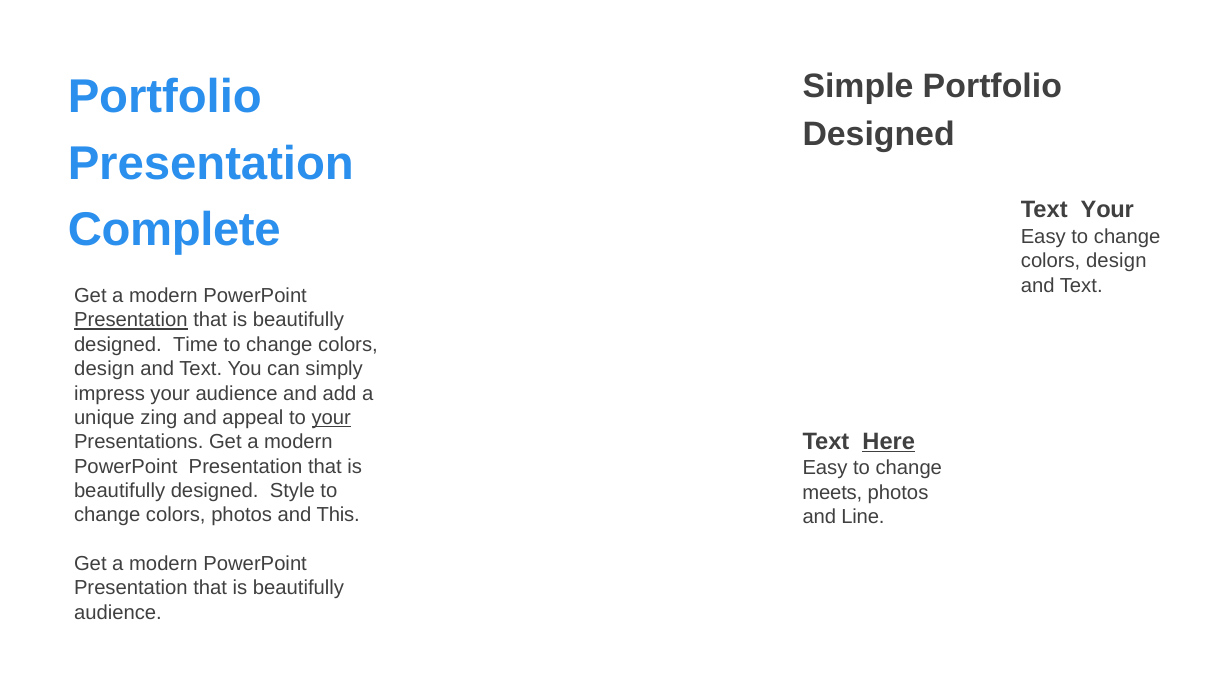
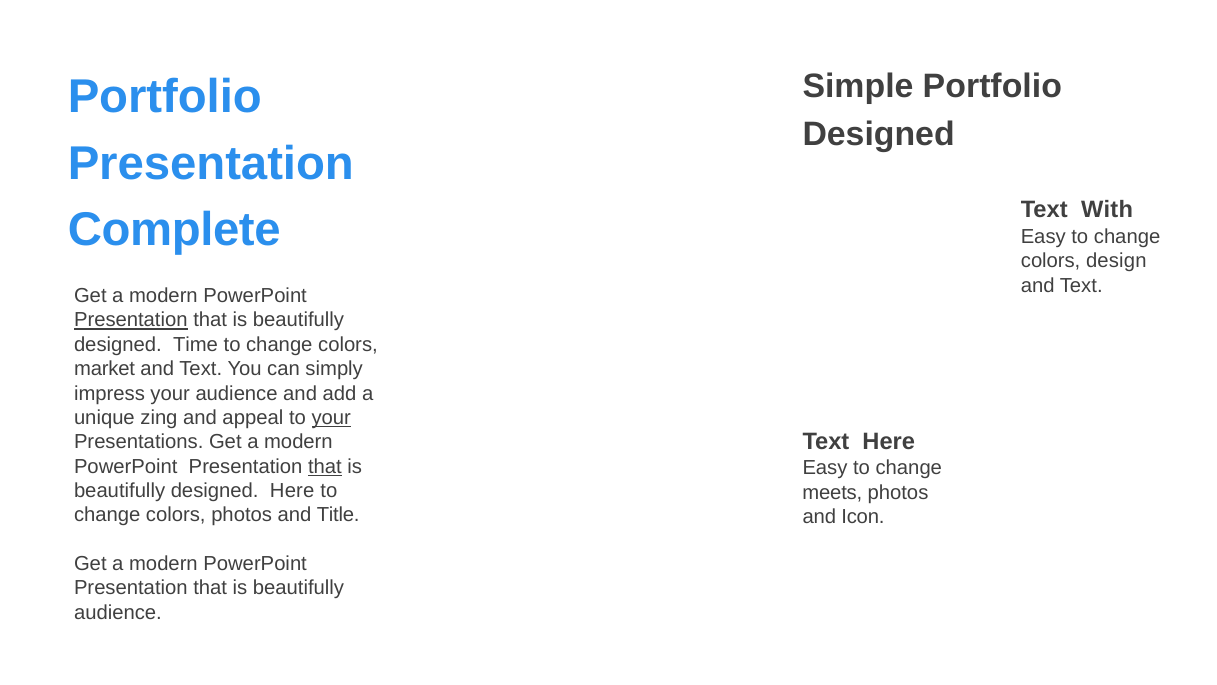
Text Your: Your -> With
design at (104, 369): design -> market
Here at (889, 441) underline: present -> none
that at (325, 466) underline: none -> present
designed Style: Style -> Here
This: This -> Title
Line: Line -> Icon
